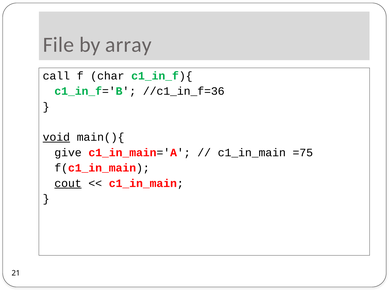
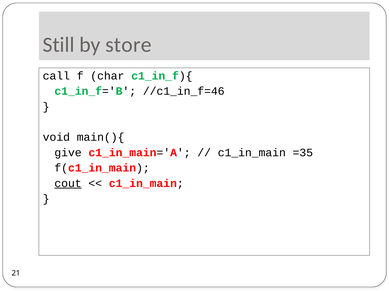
File: File -> Still
array: array -> store
//c1_in_f=36: //c1_in_f=36 -> //c1_in_f=46
void underline: present -> none
=75: =75 -> =35
